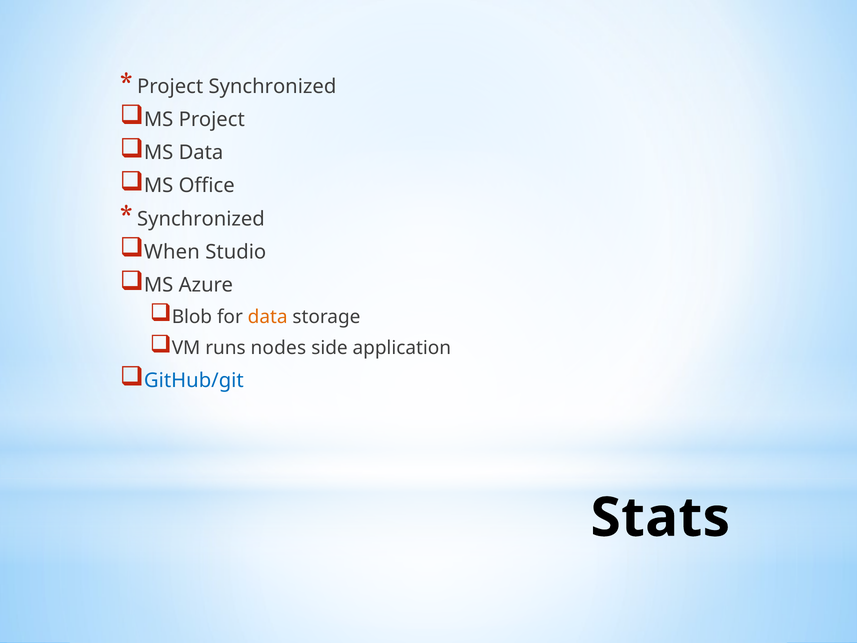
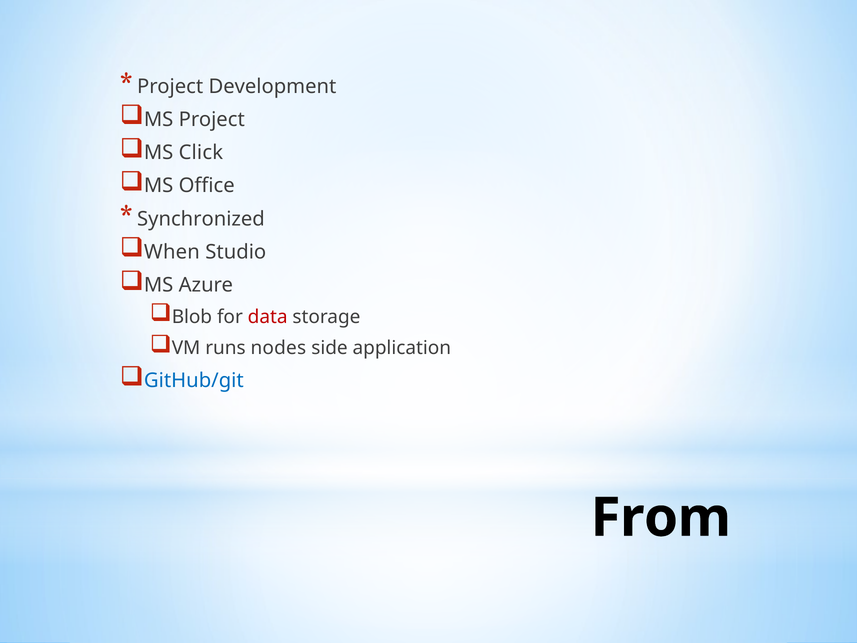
Project Synchronized: Synchronized -> Development
MS Data: Data -> Click
data at (268, 317) colour: orange -> red
Stats: Stats -> From
